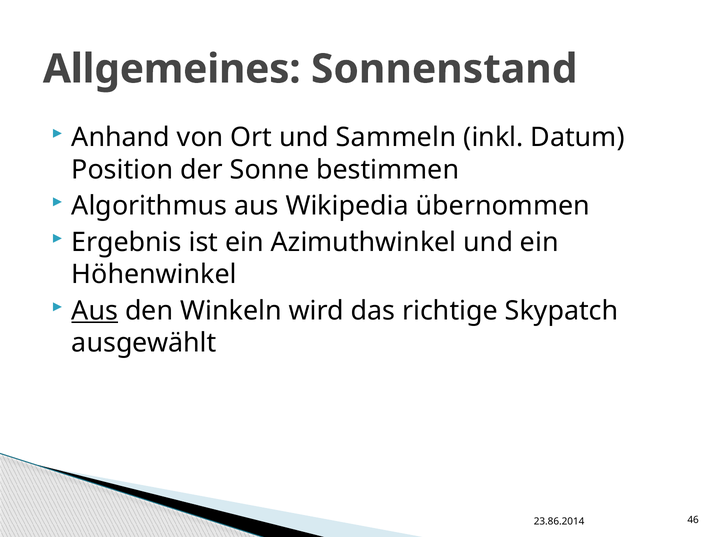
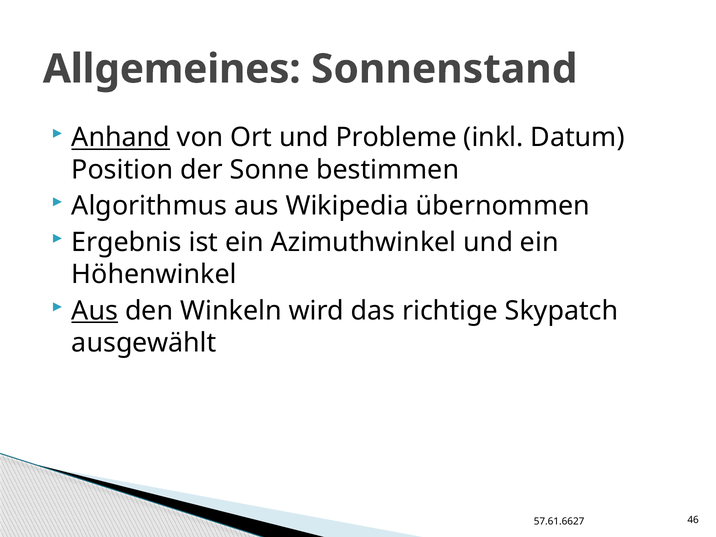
Anhand underline: none -> present
Sammeln: Sammeln -> Probleme
23.86.2014: 23.86.2014 -> 57.61.6627
